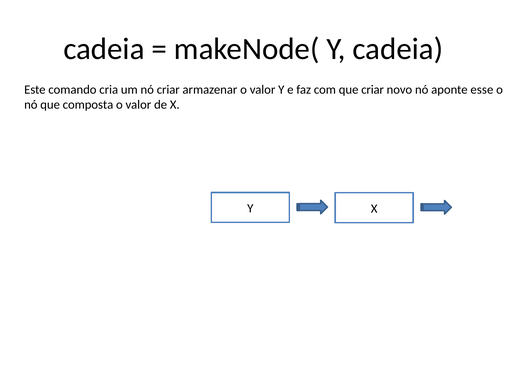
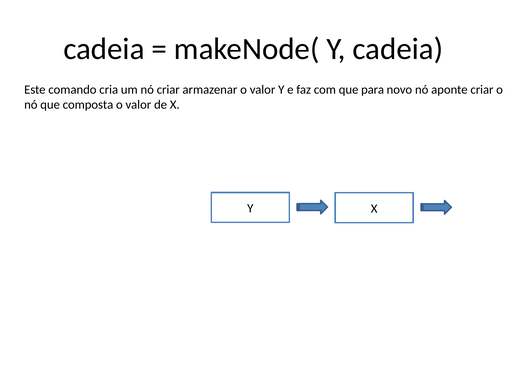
que criar: criar -> para
aponte esse: esse -> criar
